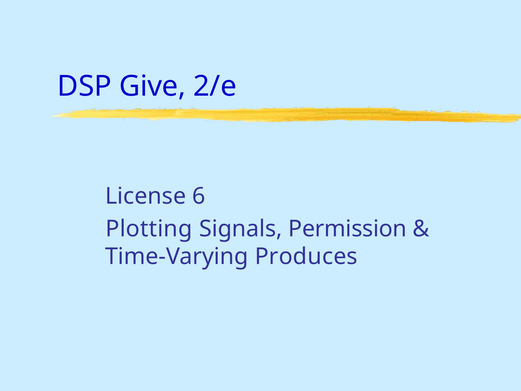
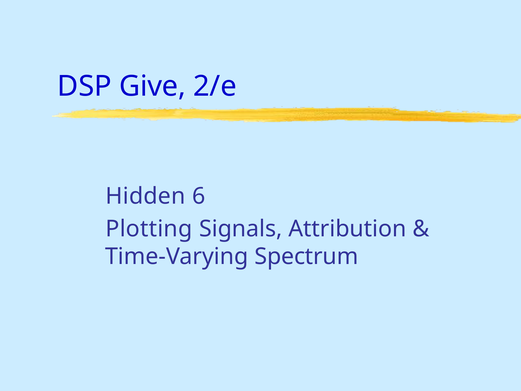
License: License -> Hidden
Permission: Permission -> Attribution
Produces: Produces -> Spectrum
